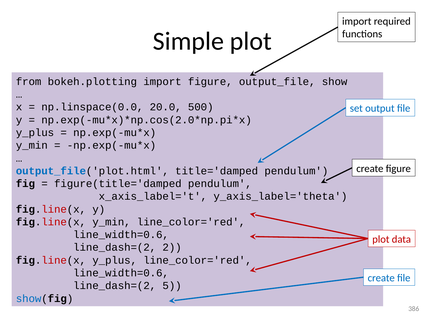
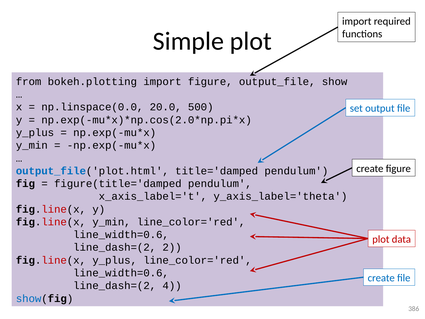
5: 5 -> 4
